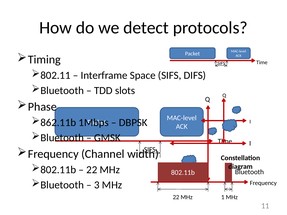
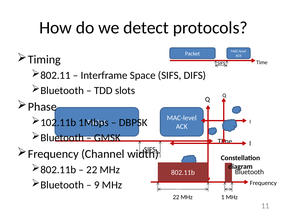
862.11b: 862.11b -> 102.11b
3: 3 -> 9
